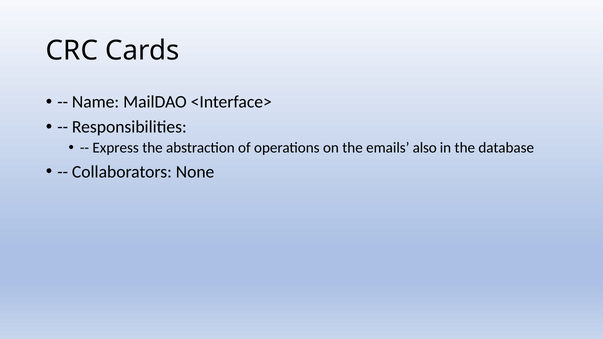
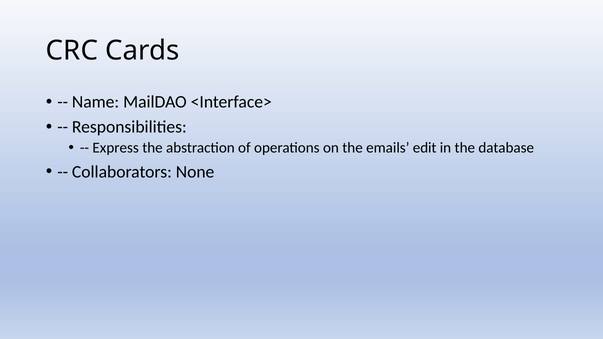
also: also -> edit
